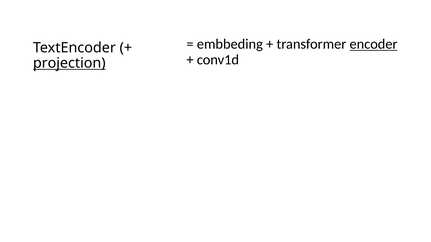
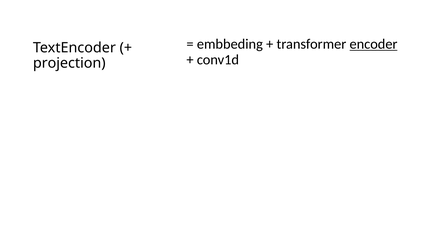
projection underline: present -> none
